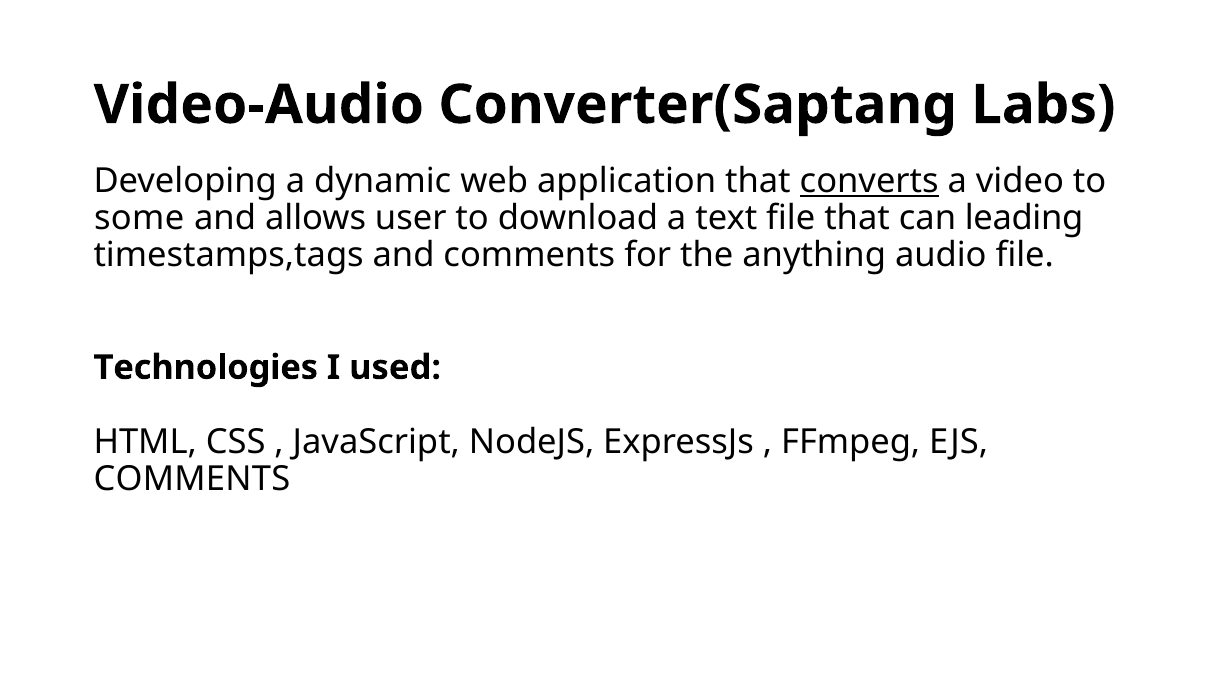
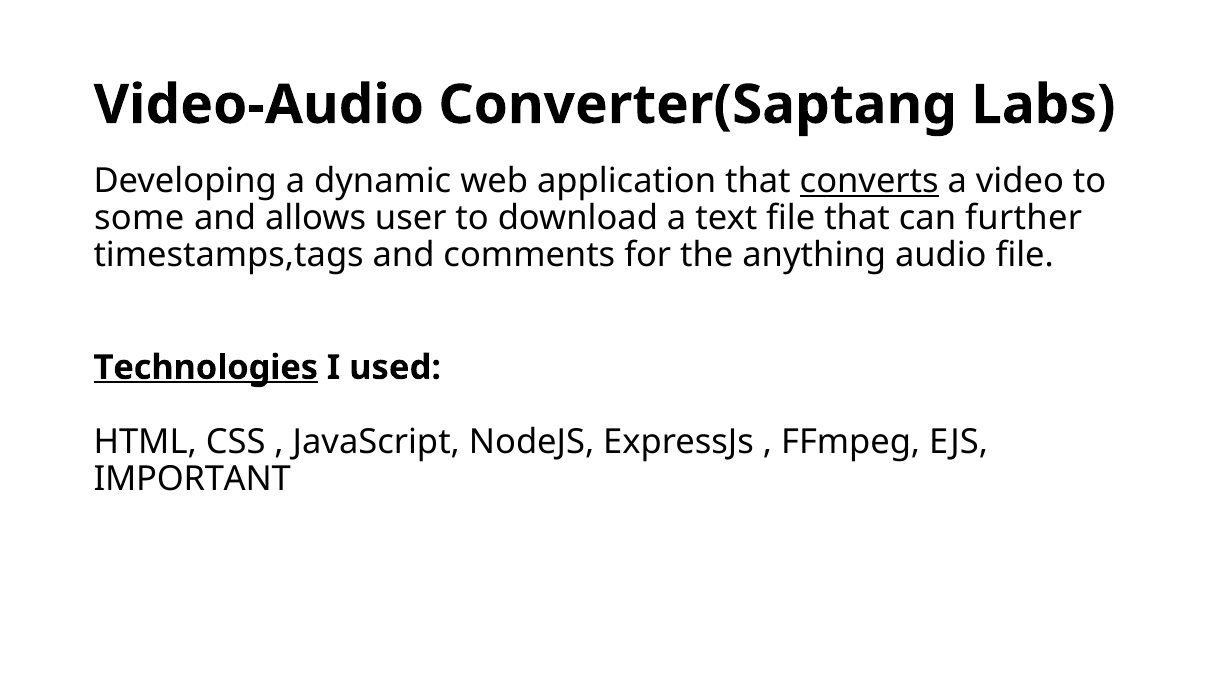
leading: leading -> further
Technologies underline: none -> present
COMMENTS at (192, 480): COMMENTS -> IMPORTANT
